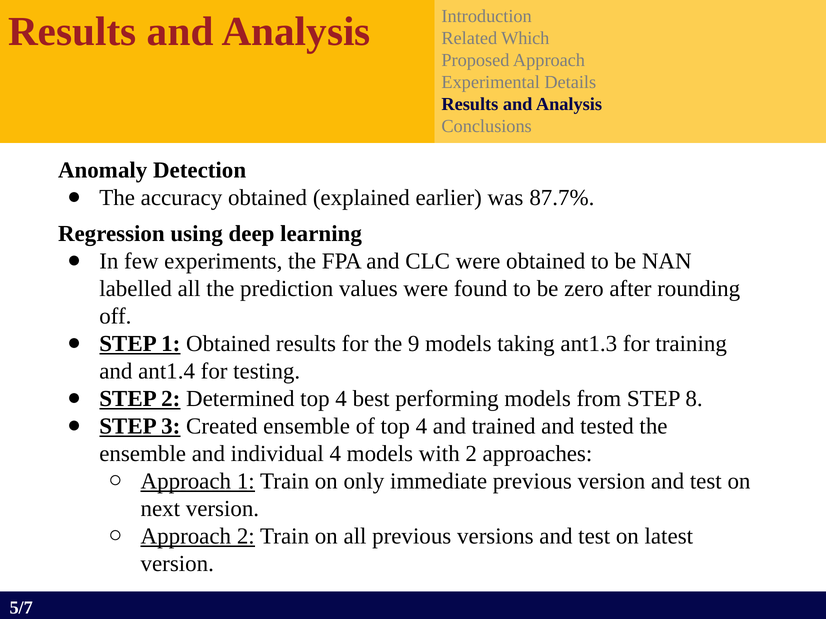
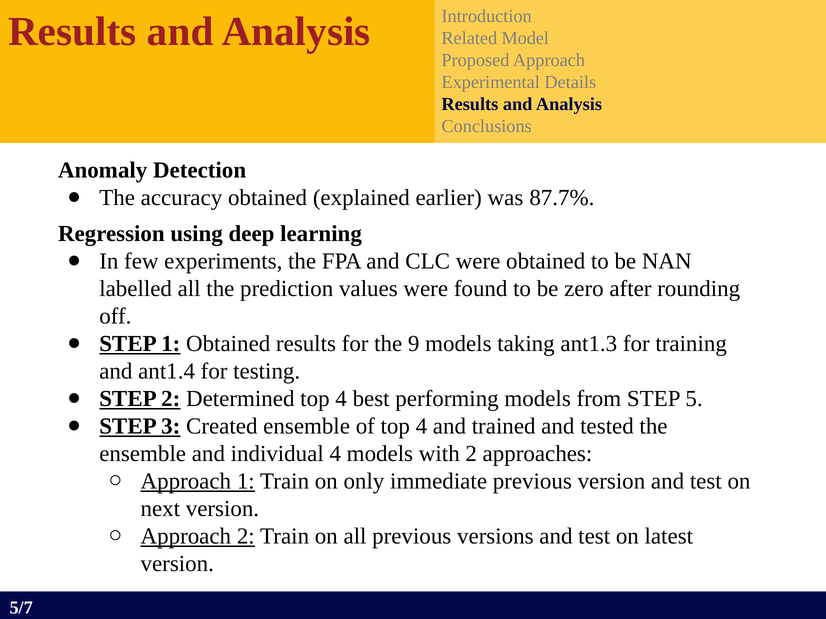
Which: Which -> Model
8: 8 -> 5
